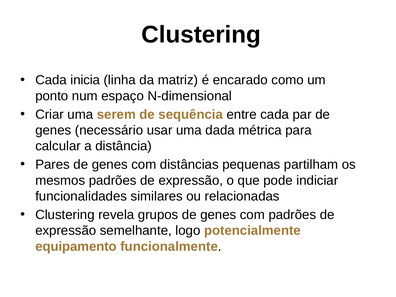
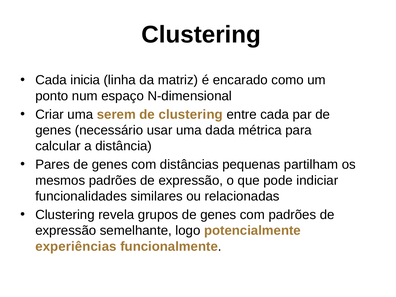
de sequência: sequência -> clustering
equipamento: equipamento -> experiências
